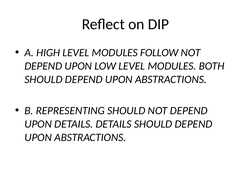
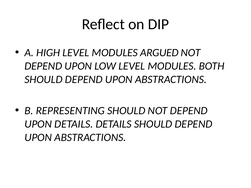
FOLLOW: FOLLOW -> ARGUED
